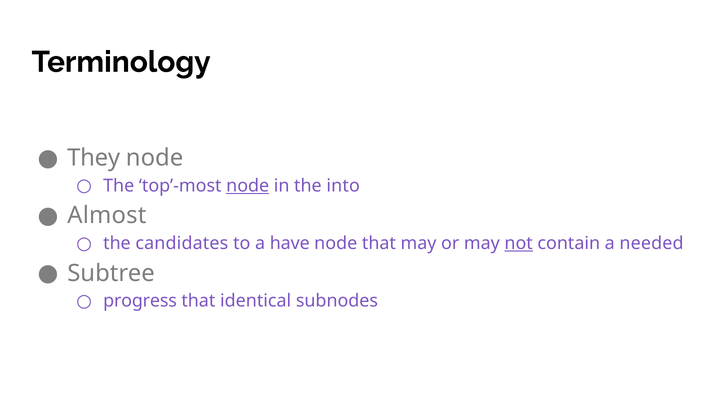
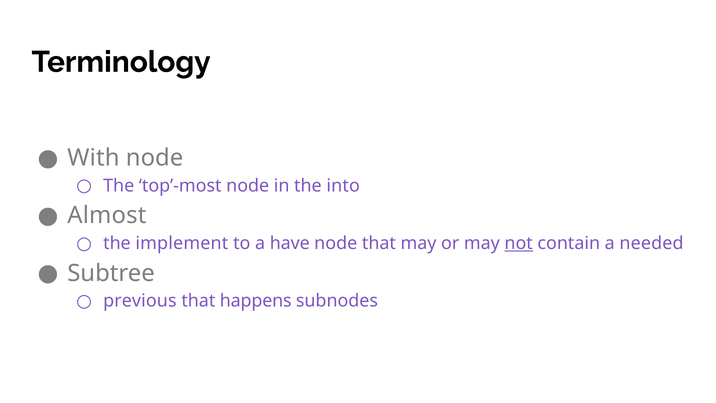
They: They -> With
node at (248, 186) underline: present -> none
candidates: candidates -> implement
progress: progress -> previous
identical: identical -> happens
